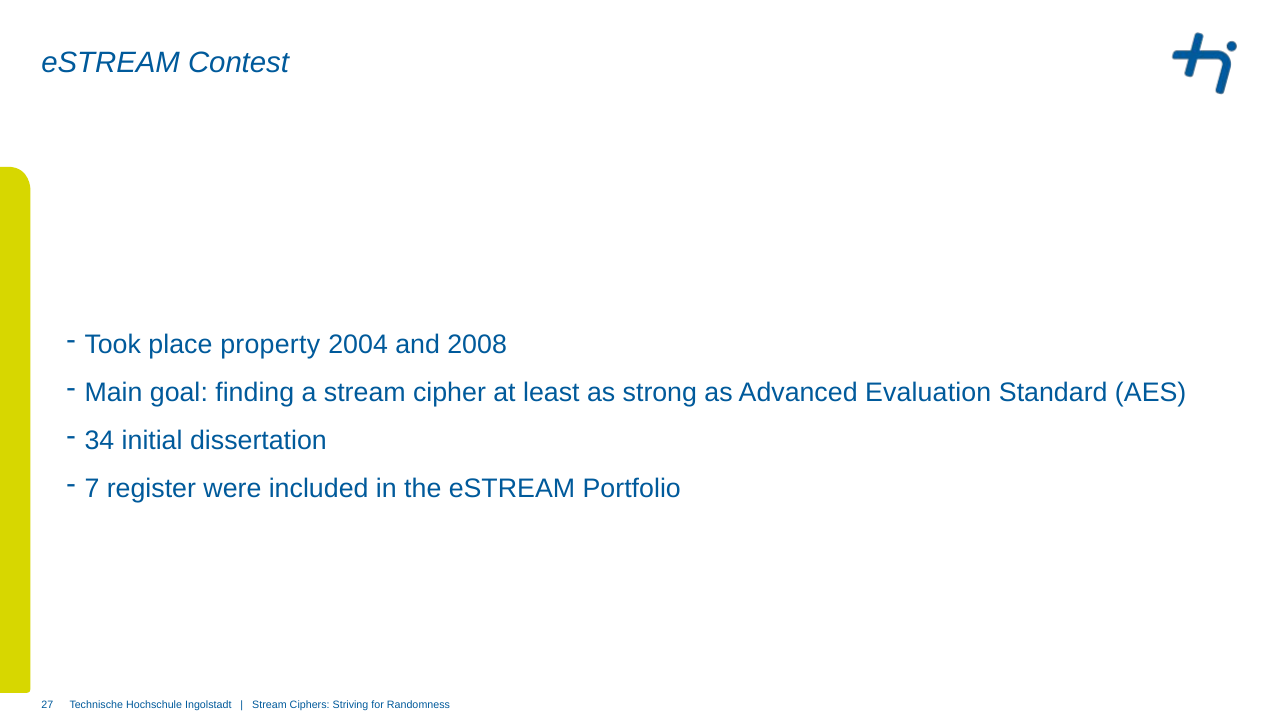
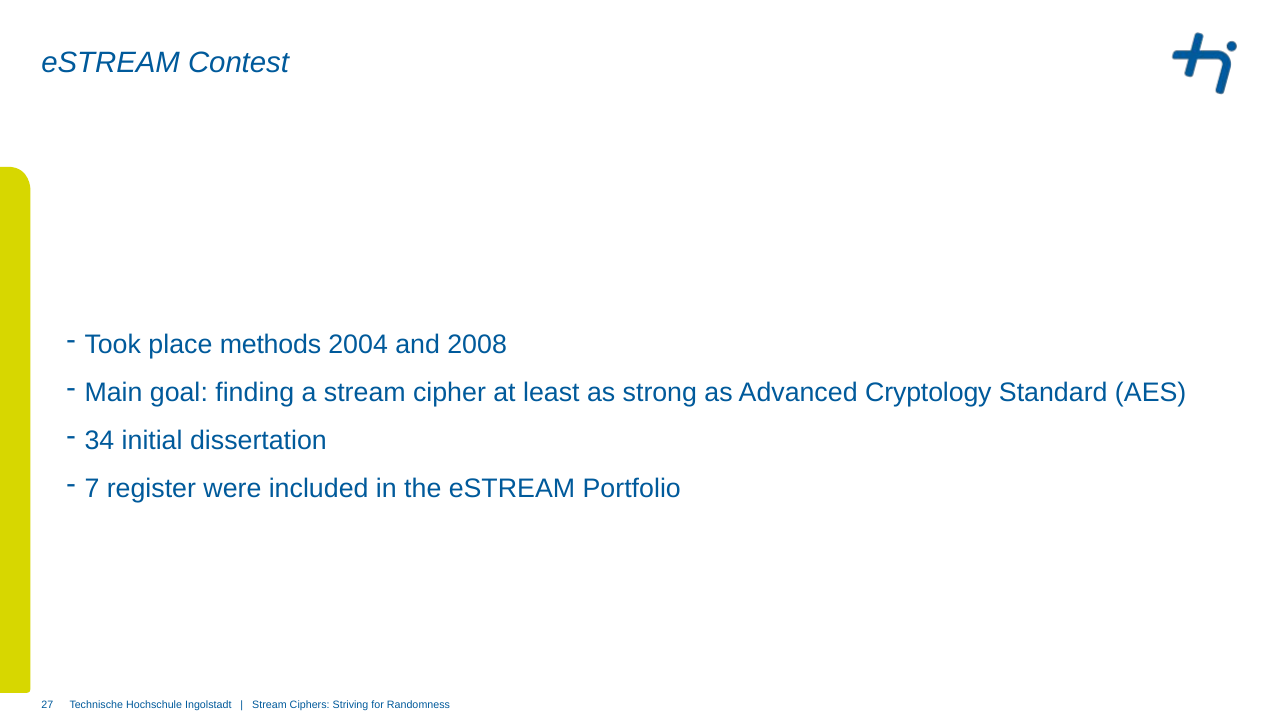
property: property -> methods
Evaluation: Evaluation -> Cryptology
